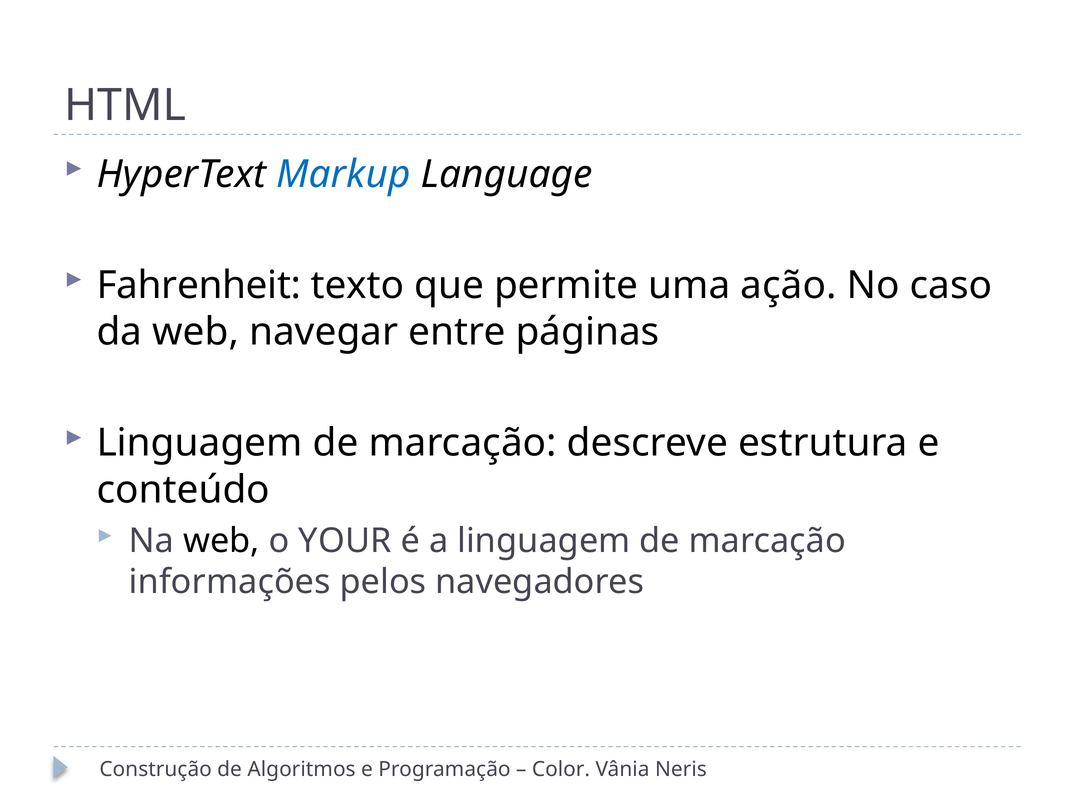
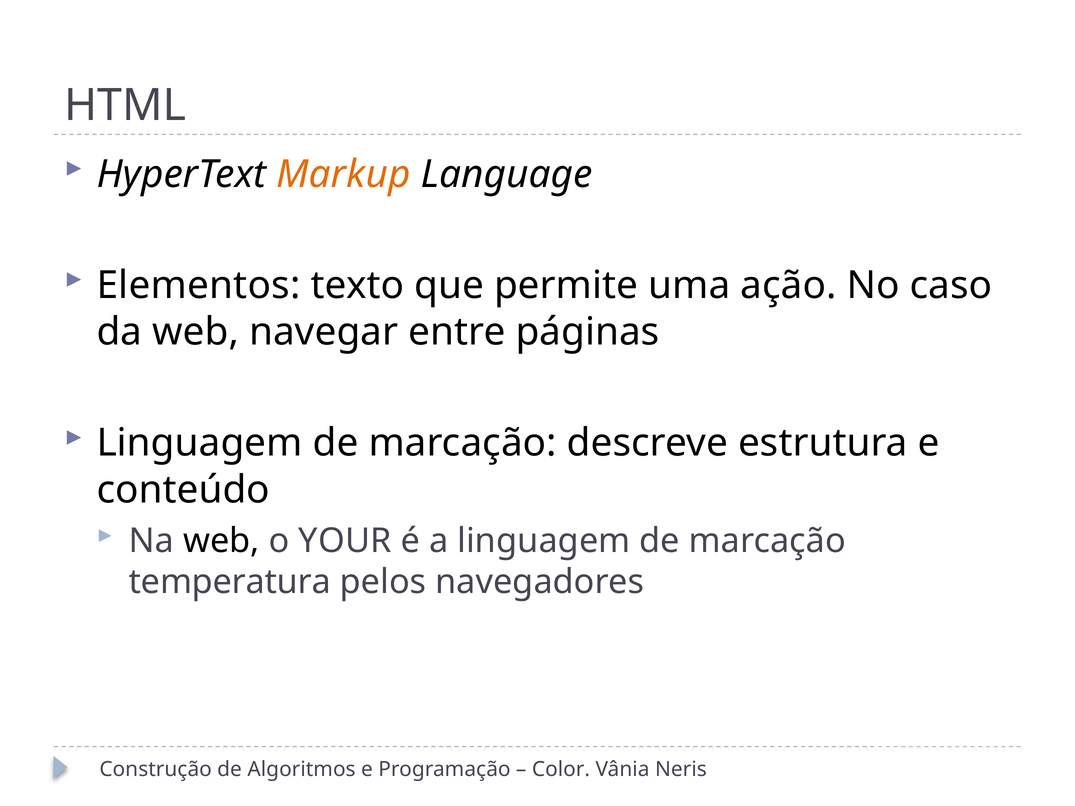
Markup colour: blue -> orange
Fahrenheit: Fahrenheit -> Elementos
informações: informações -> temperatura
